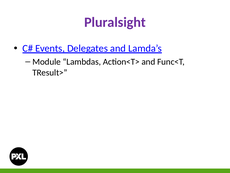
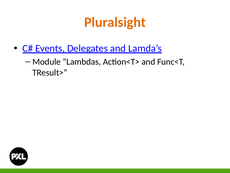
Pluralsight colour: purple -> orange
